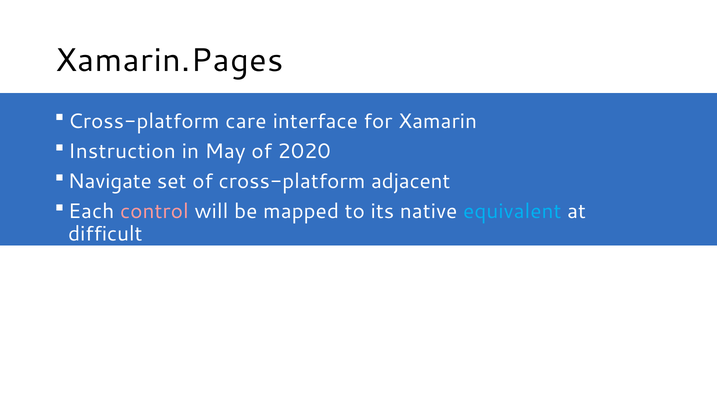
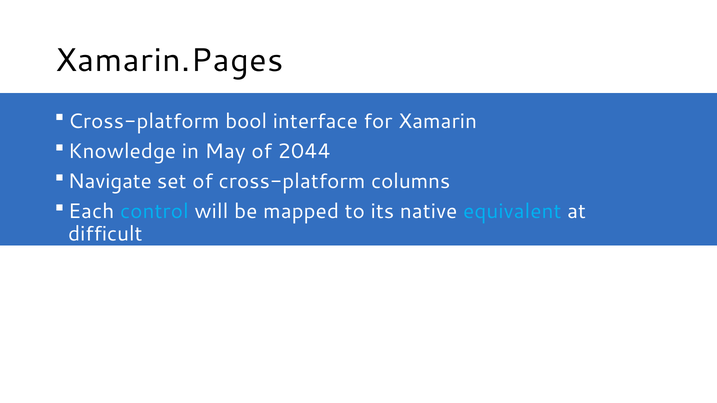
care: care -> bool
Instruction: Instruction -> Knowledge
2020: 2020 -> 2044
adjacent: adjacent -> columns
control colour: pink -> light blue
